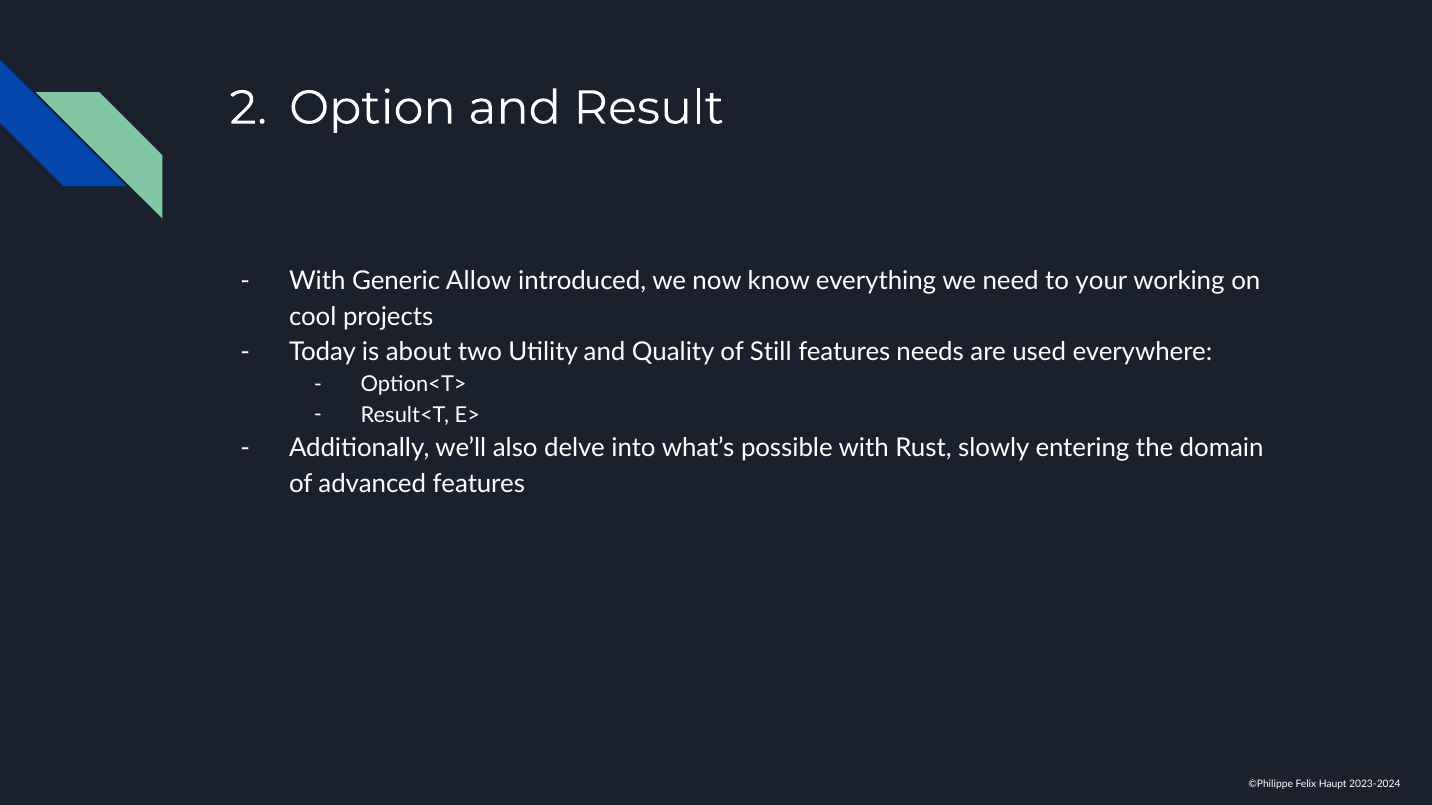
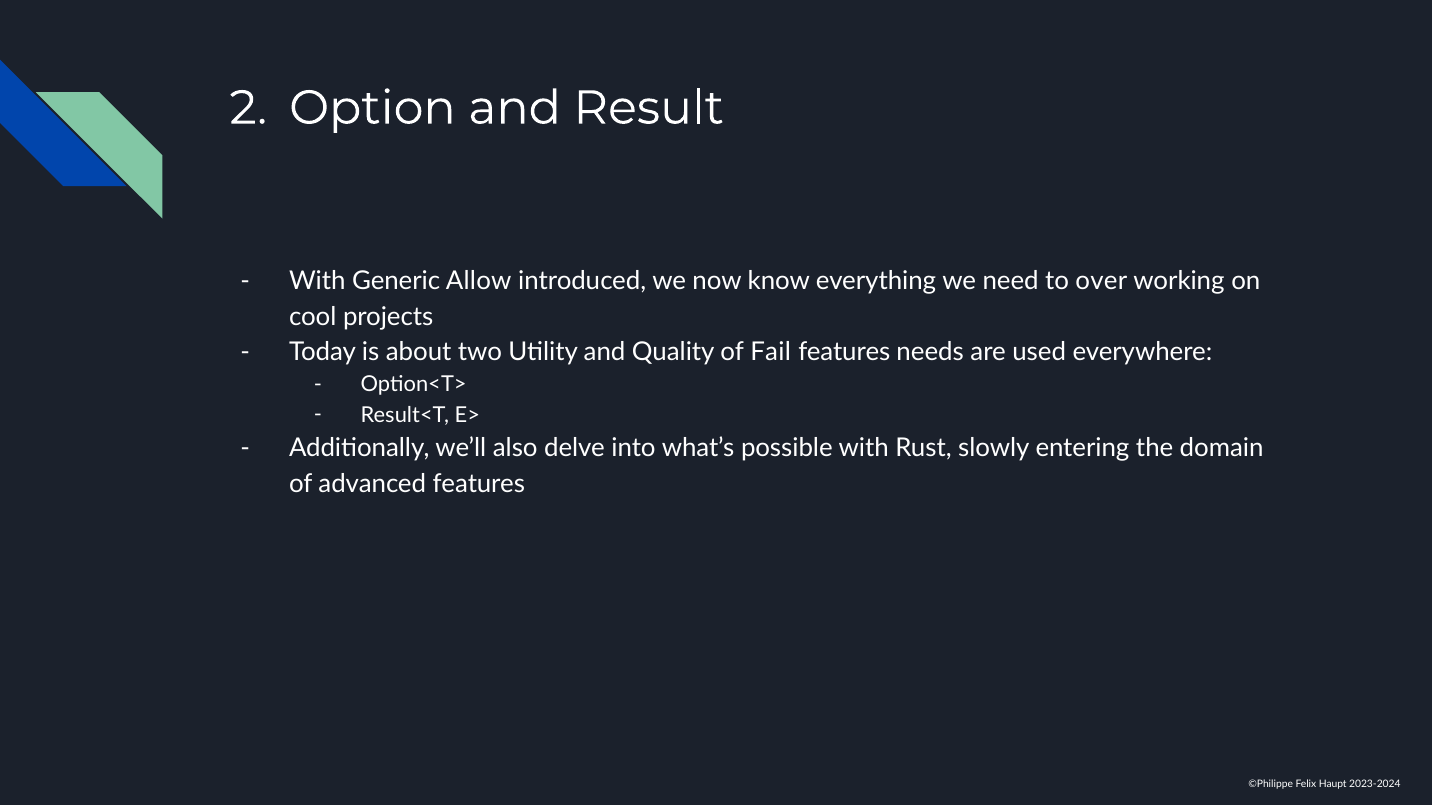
your: your -> over
Still: Still -> Fail
